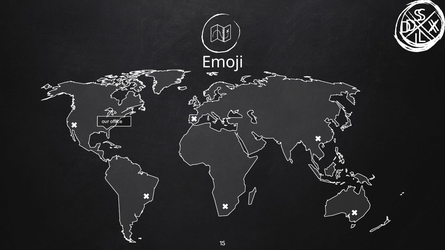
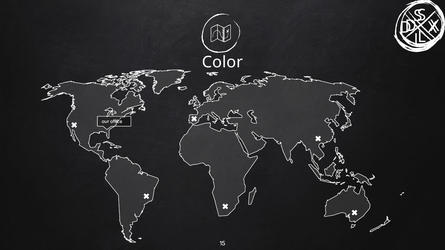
Emoji: Emoji -> Color
